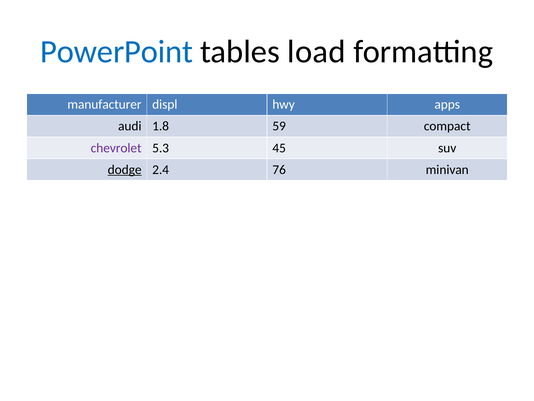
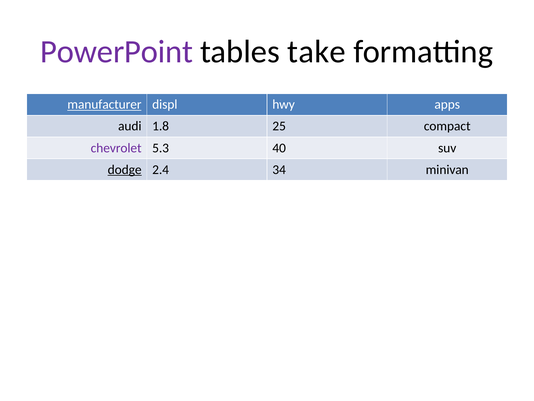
PowerPoint colour: blue -> purple
load: load -> take
manufacturer underline: none -> present
59: 59 -> 25
45: 45 -> 40
76: 76 -> 34
